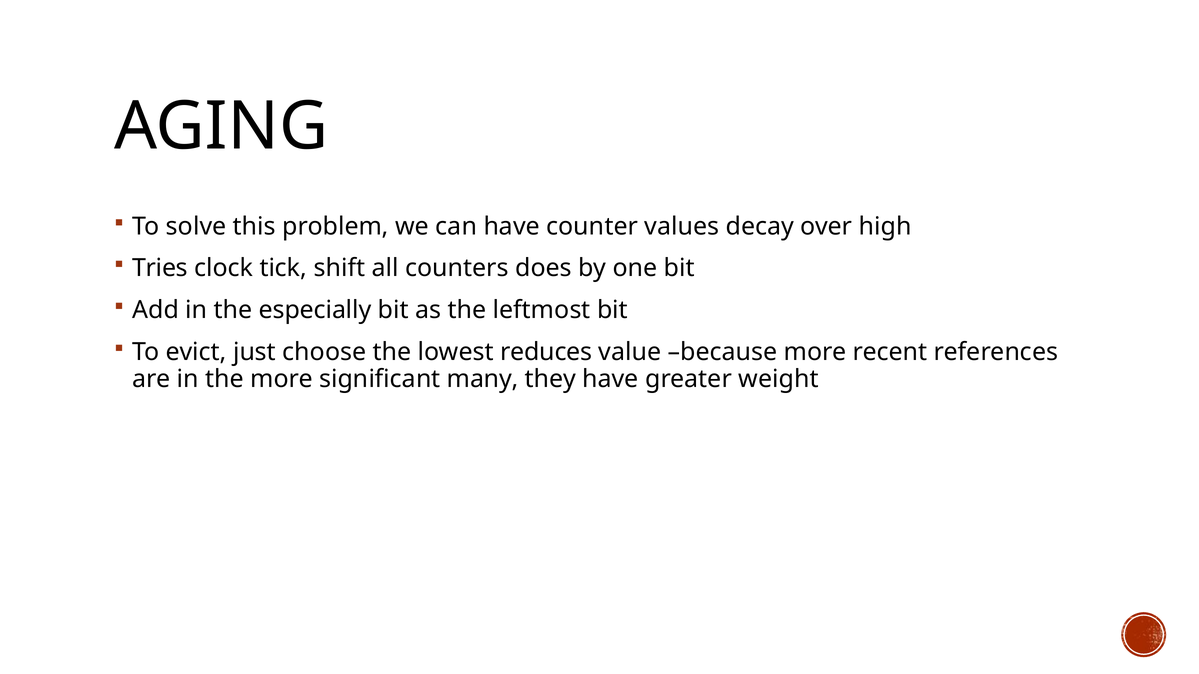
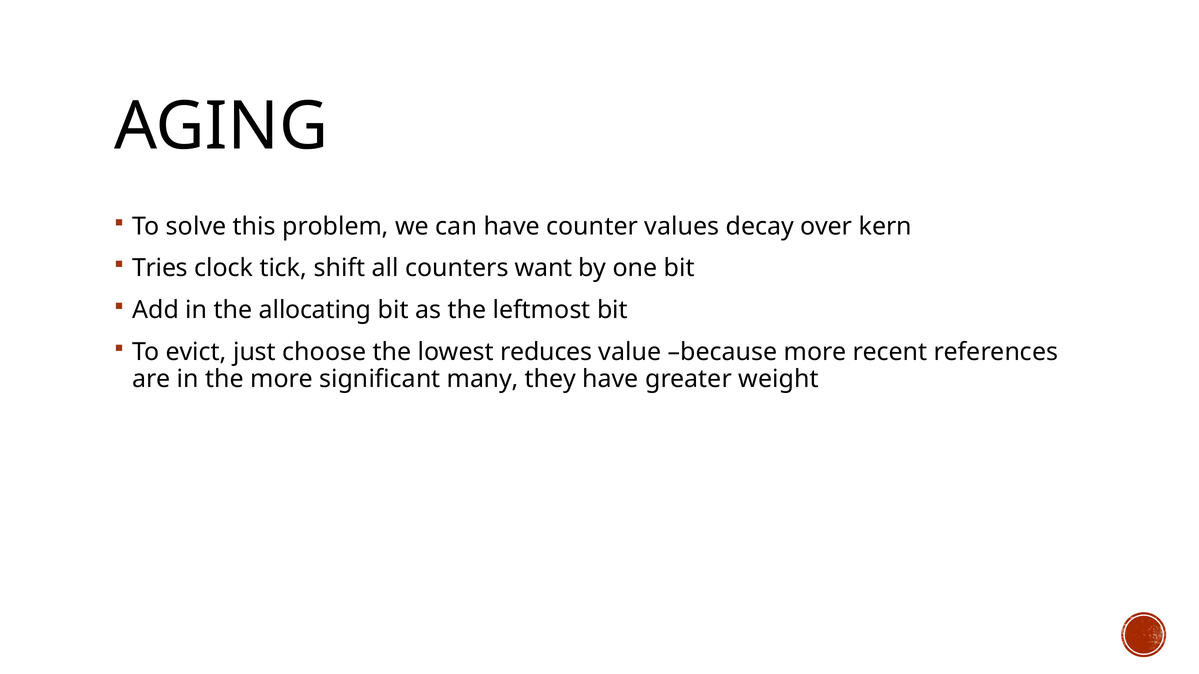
high: high -> kern
does: does -> want
especially: especially -> allocating
